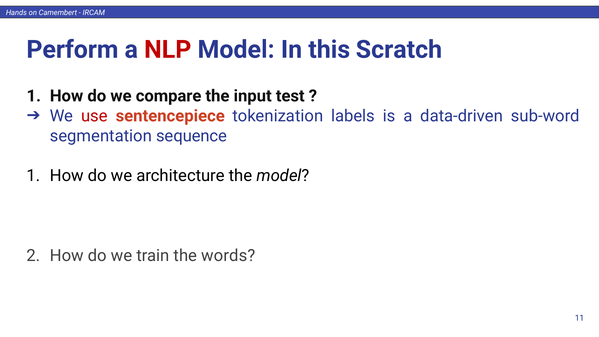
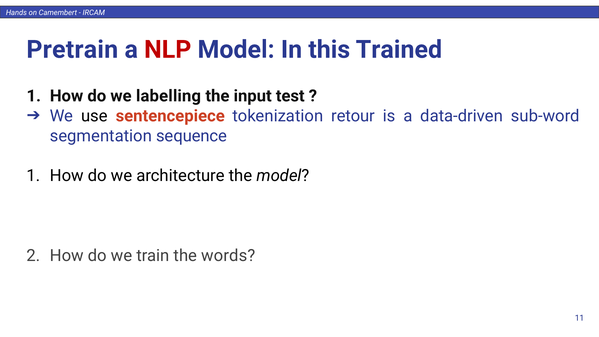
Perform: Perform -> Pretrain
Scratch: Scratch -> Trained
compare: compare -> labelling
use colour: red -> black
labels: labels -> retour
